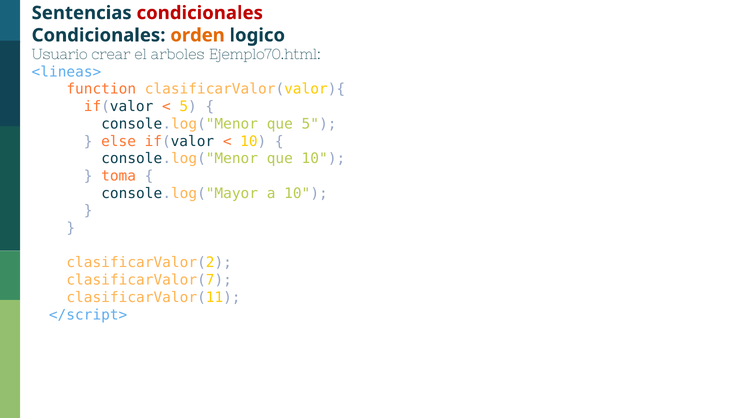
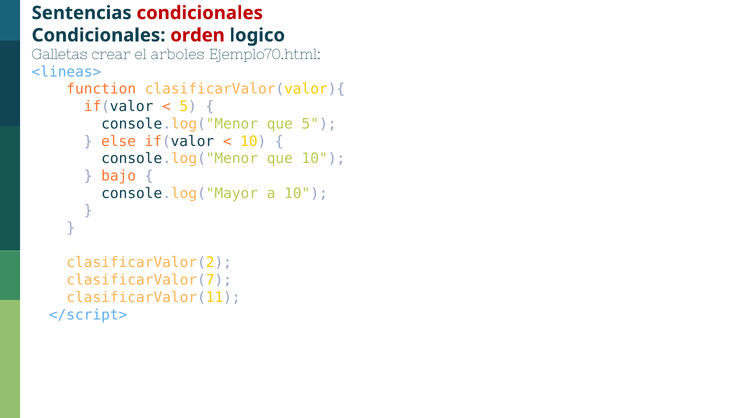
orden colour: orange -> red
Usuario: Usuario -> Galletas
toma: toma -> bajo
